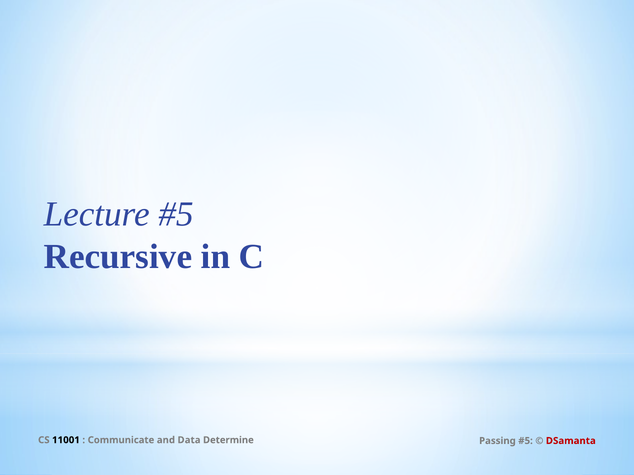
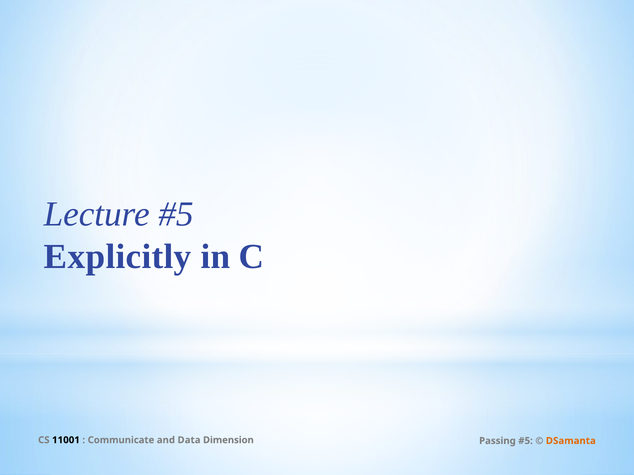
Recursive: Recursive -> Explicitly
Determine: Determine -> Dimension
DSamanta colour: red -> orange
